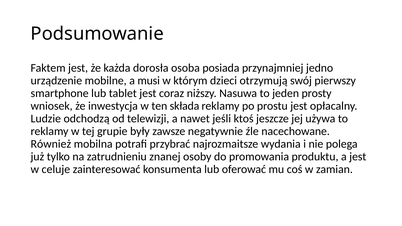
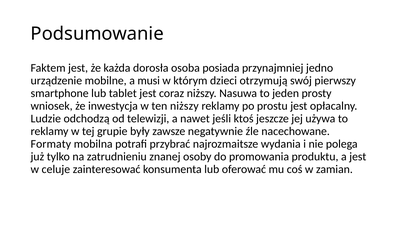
ten składa: składa -> niższy
Również: Również -> Formaty
